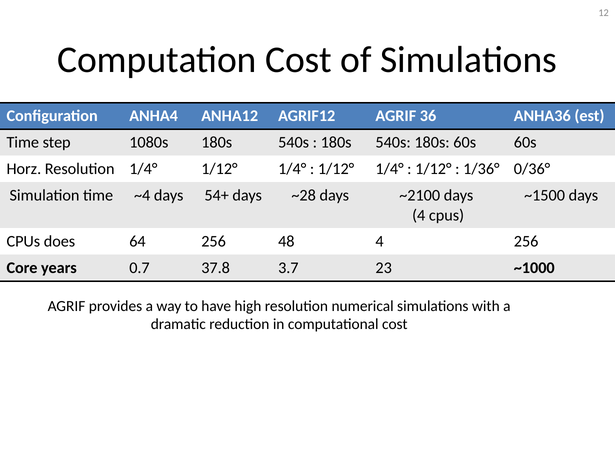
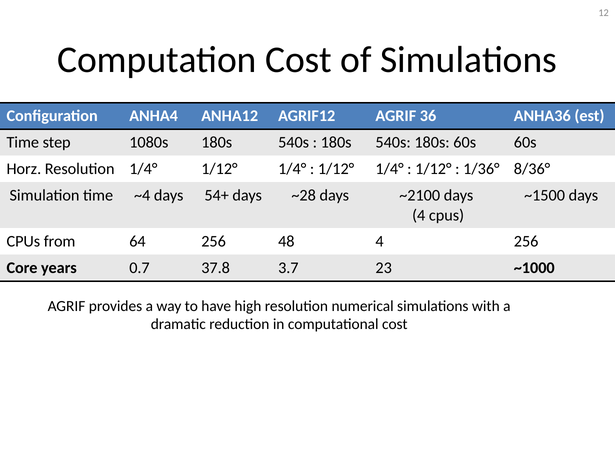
0/36°: 0/36° -> 8/36°
does: does -> from
